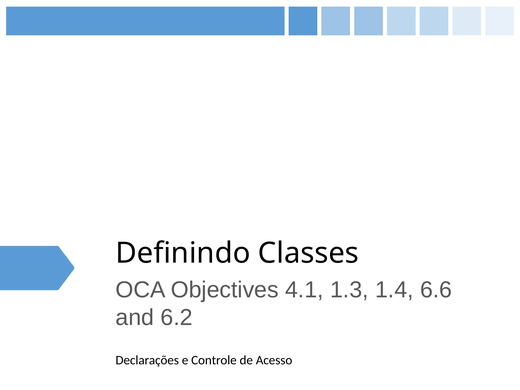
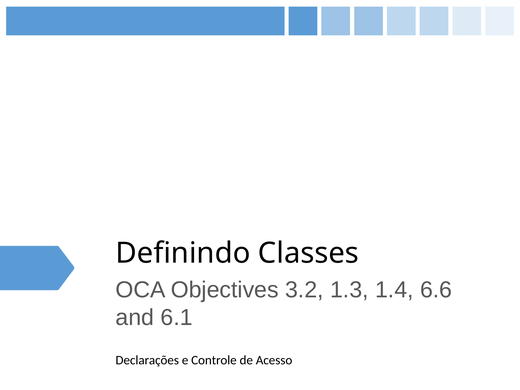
4.1: 4.1 -> 3.2
6.2: 6.2 -> 6.1
